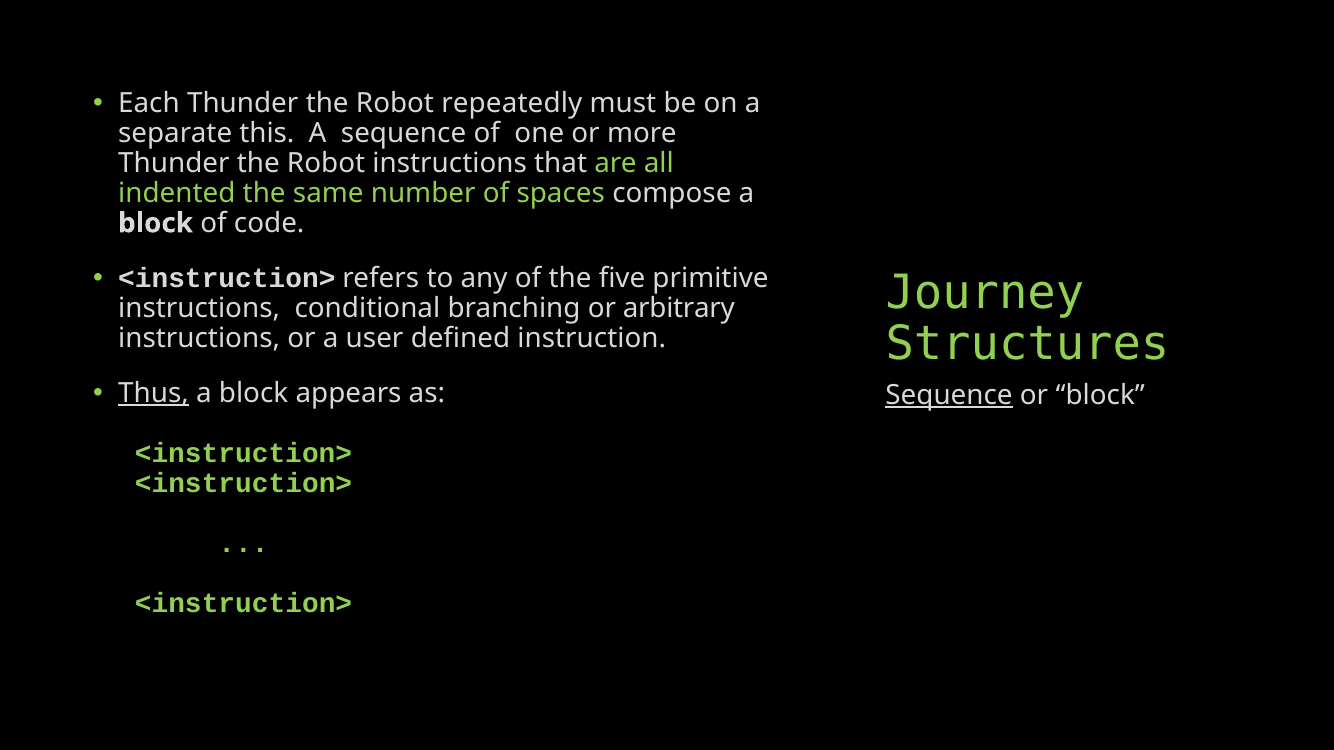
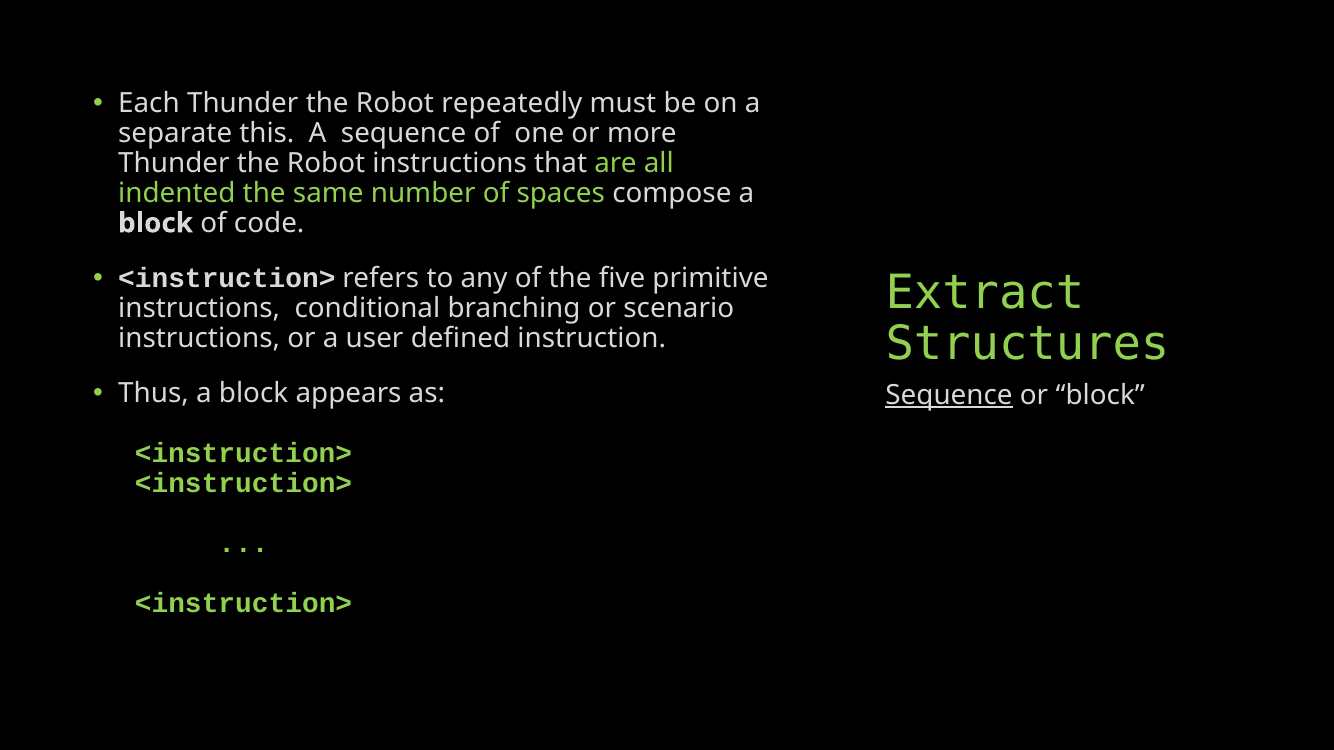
Journey: Journey -> Extract
arbitrary: arbitrary -> scenario
Thus underline: present -> none
